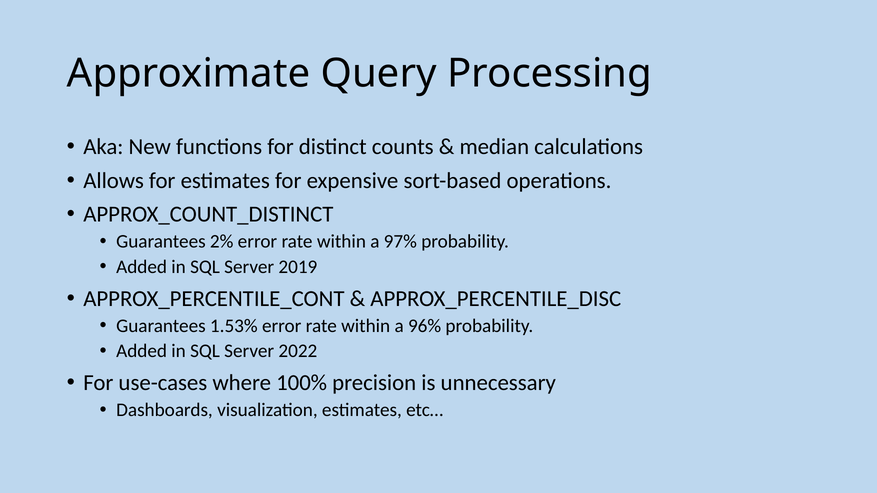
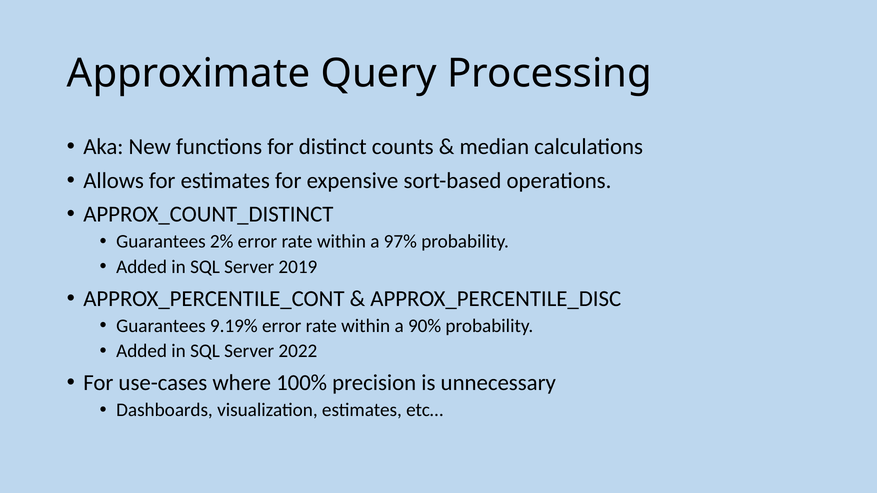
1.53%: 1.53% -> 9.19%
96%: 96% -> 90%
